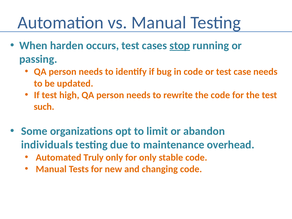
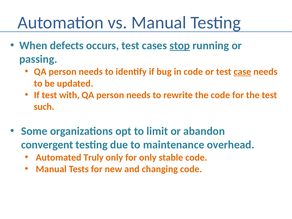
harden: harden -> defects
case underline: none -> present
high: high -> with
individuals: individuals -> convergent
